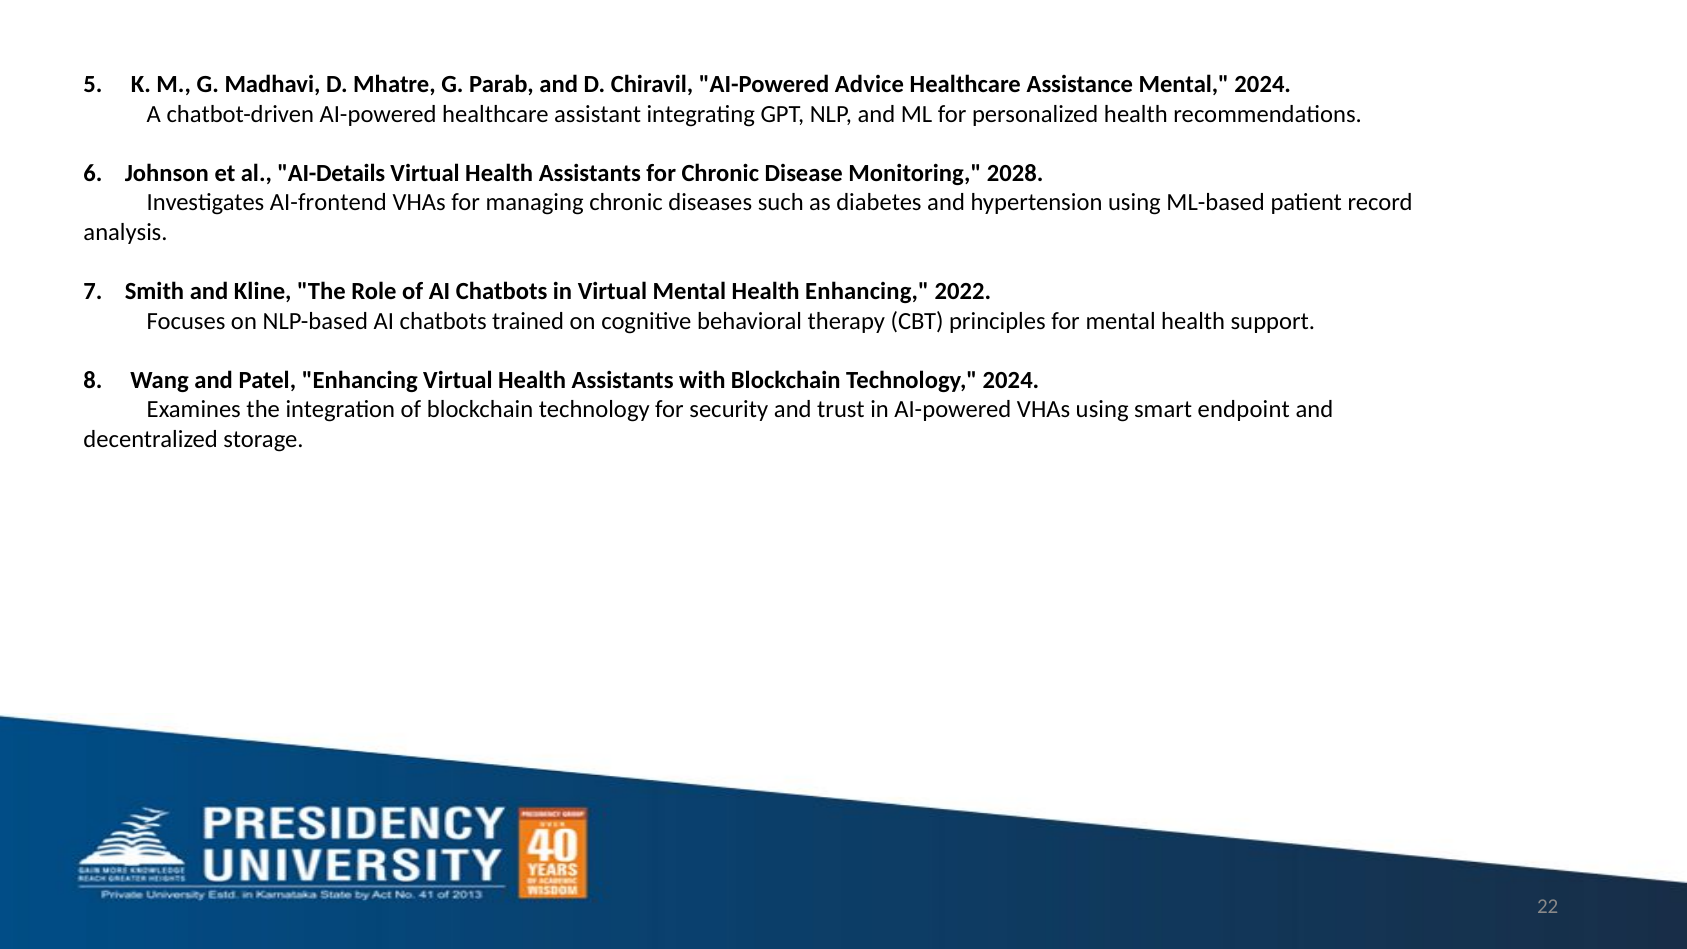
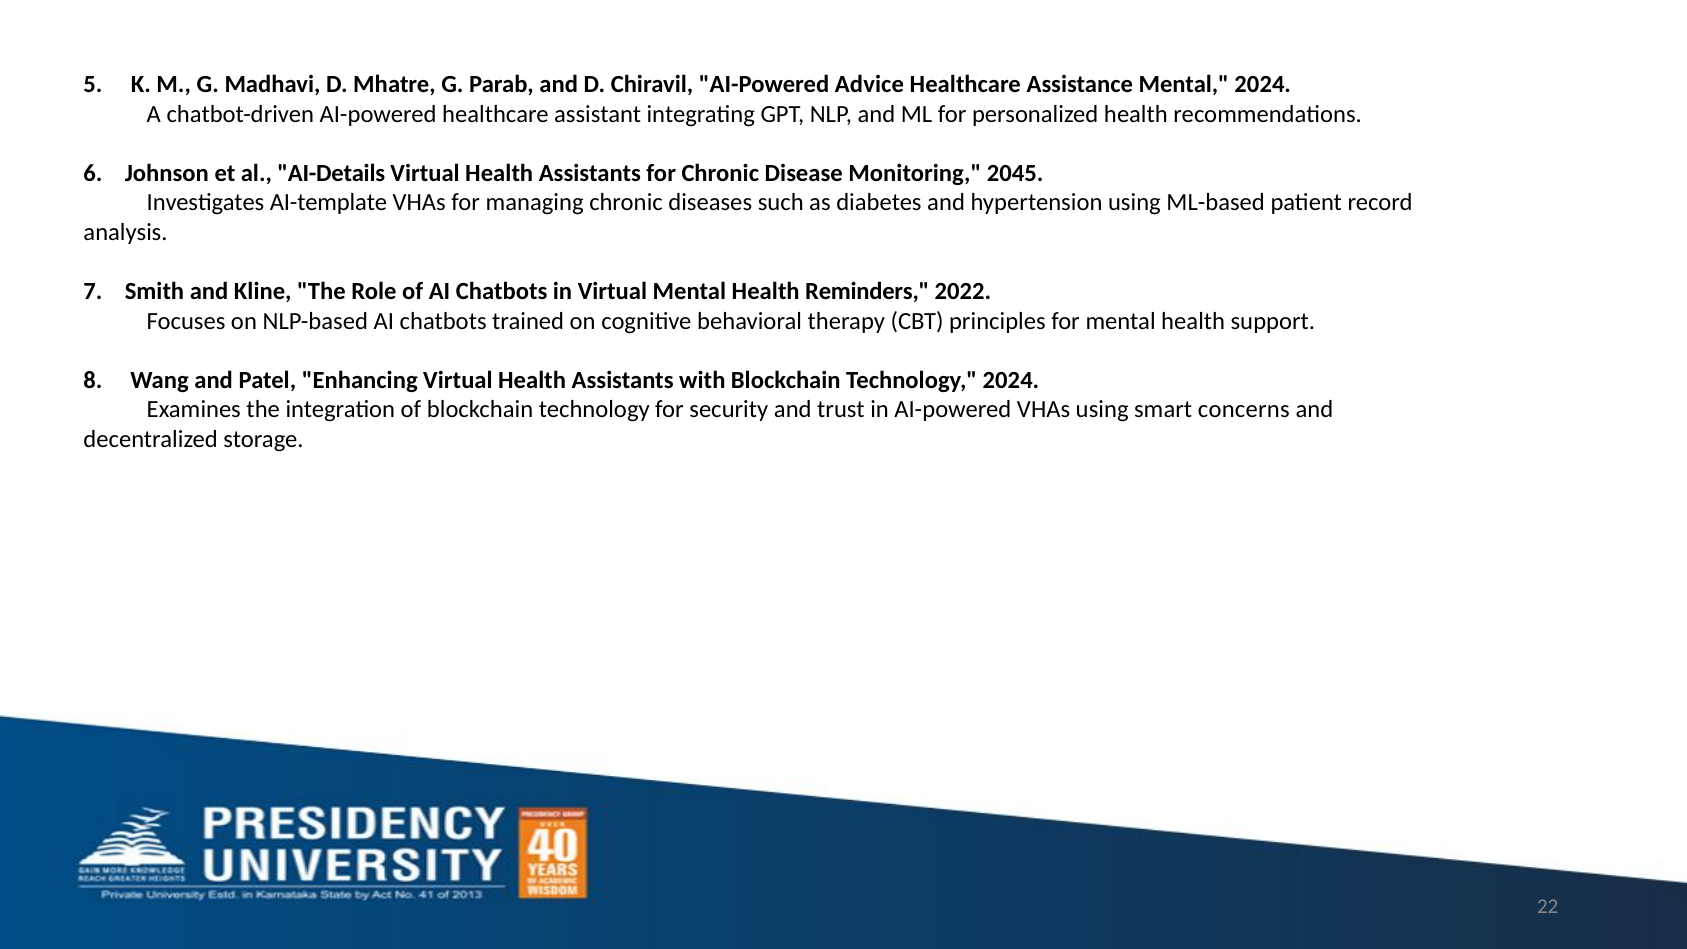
2028: 2028 -> 2045
AI-frontend: AI-frontend -> AI-template
Health Enhancing: Enhancing -> Reminders
endpoint: endpoint -> concerns
